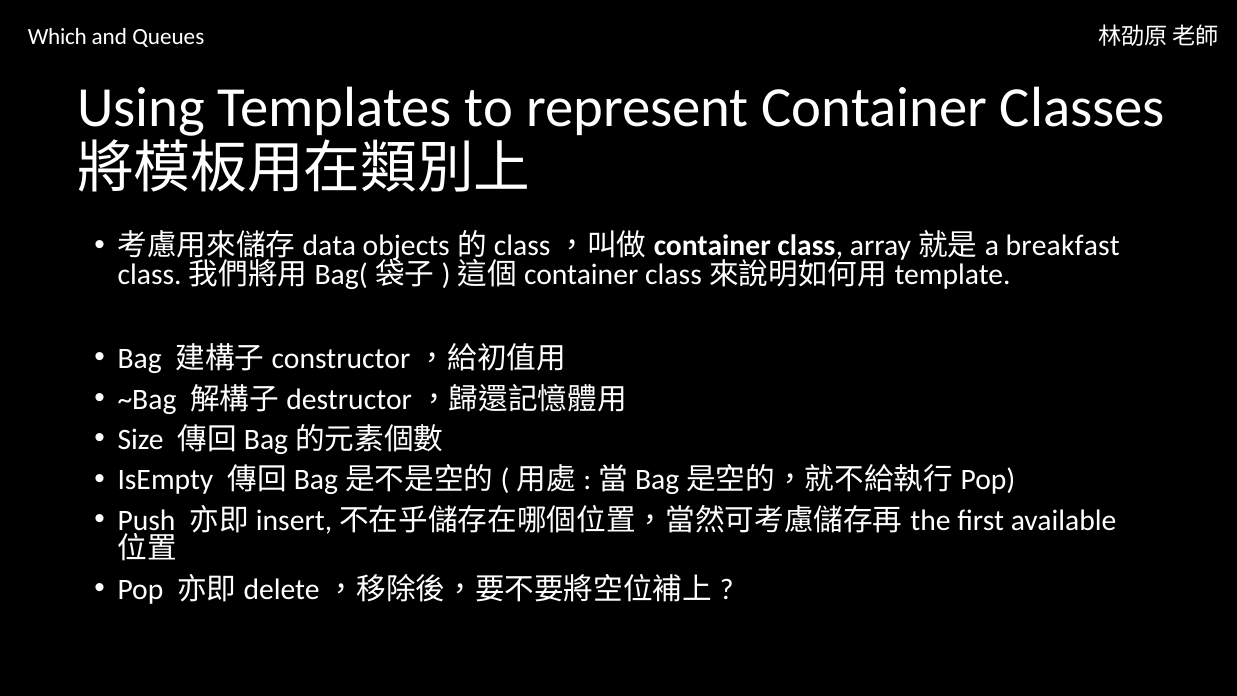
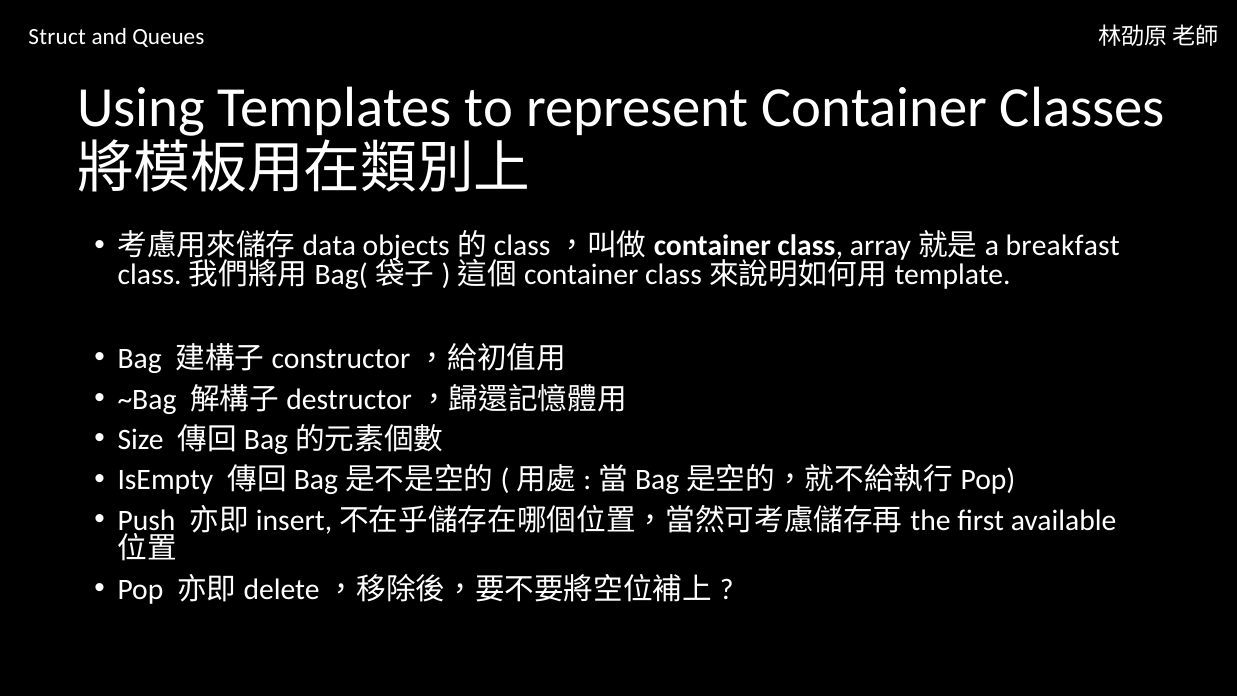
Which: Which -> Struct
